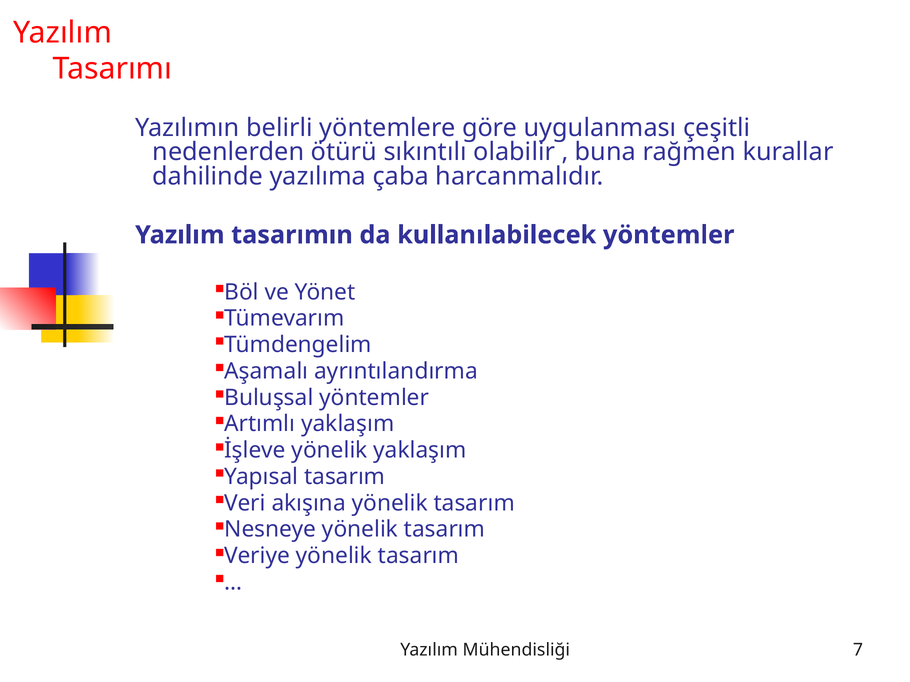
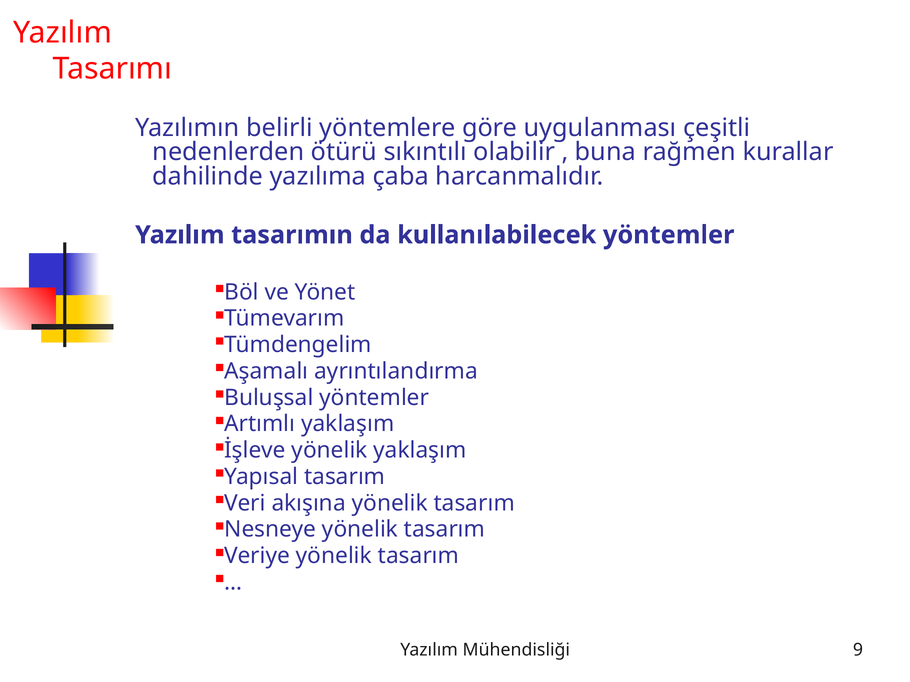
7: 7 -> 9
